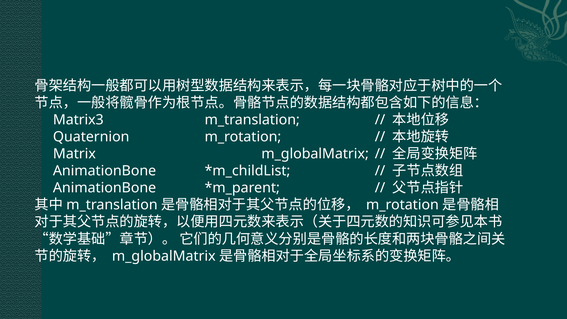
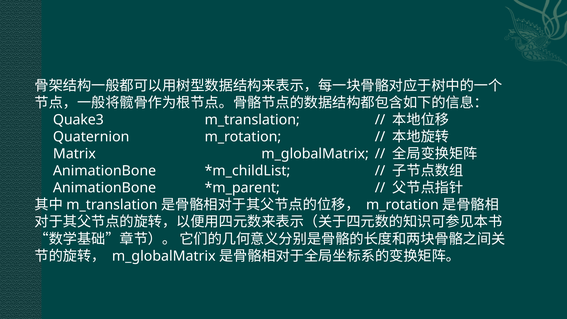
Matrix3: Matrix3 -> Quake3
